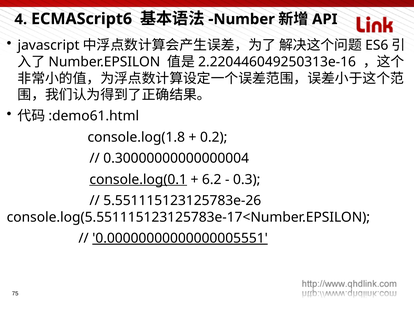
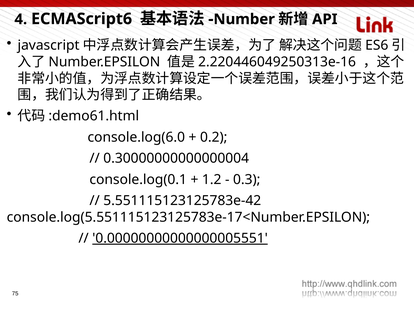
console.log(1.8: console.log(1.8 -> console.log(6.0
console.log(0.1 underline: present -> none
6.2: 6.2 -> 1.2
5.551115123125783e-26: 5.551115123125783e-26 -> 5.551115123125783e-42
